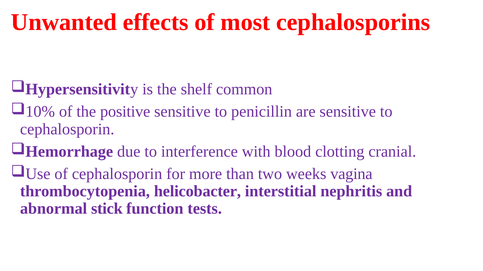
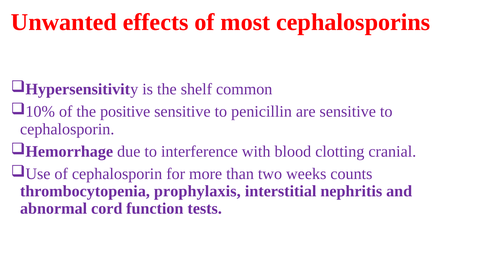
vagina: vagina -> counts
helicobacter: helicobacter -> prophylaxis
stick: stick -> cord
